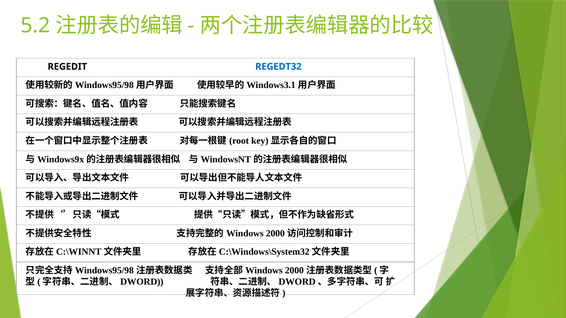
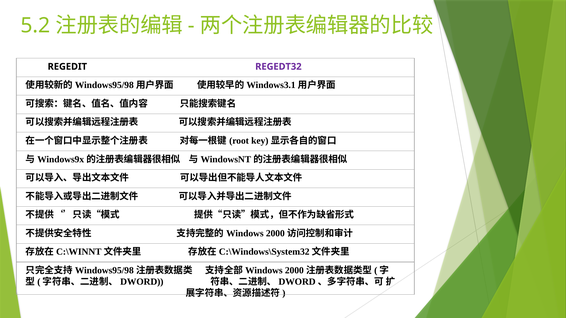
REGEDT32 colour: blue -> purple
